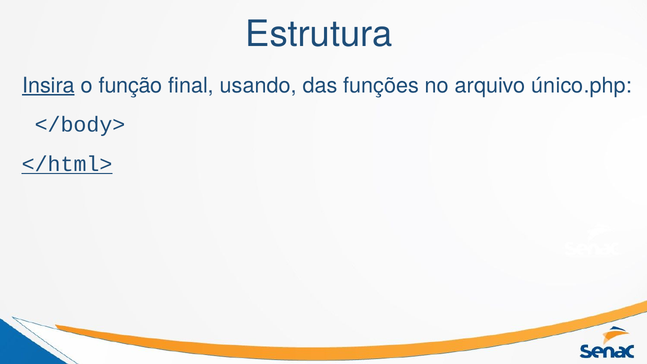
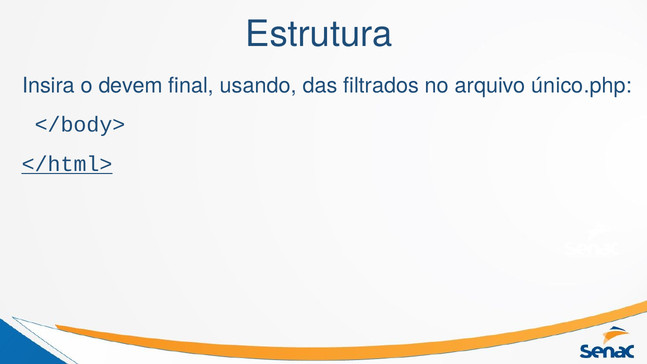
Insira underline: present -> none
função: função -> devem
funções: funções -> filtrados
